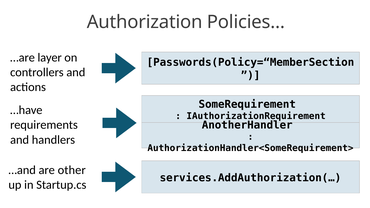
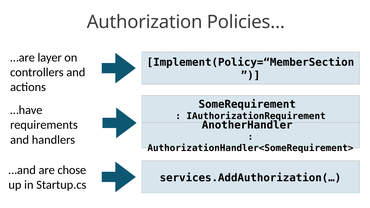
Passwords(Policy=“MemberSection: Passwords(Policy=“MemberSection -> Implement(Policy=“MemberSection
other: other -> chose
